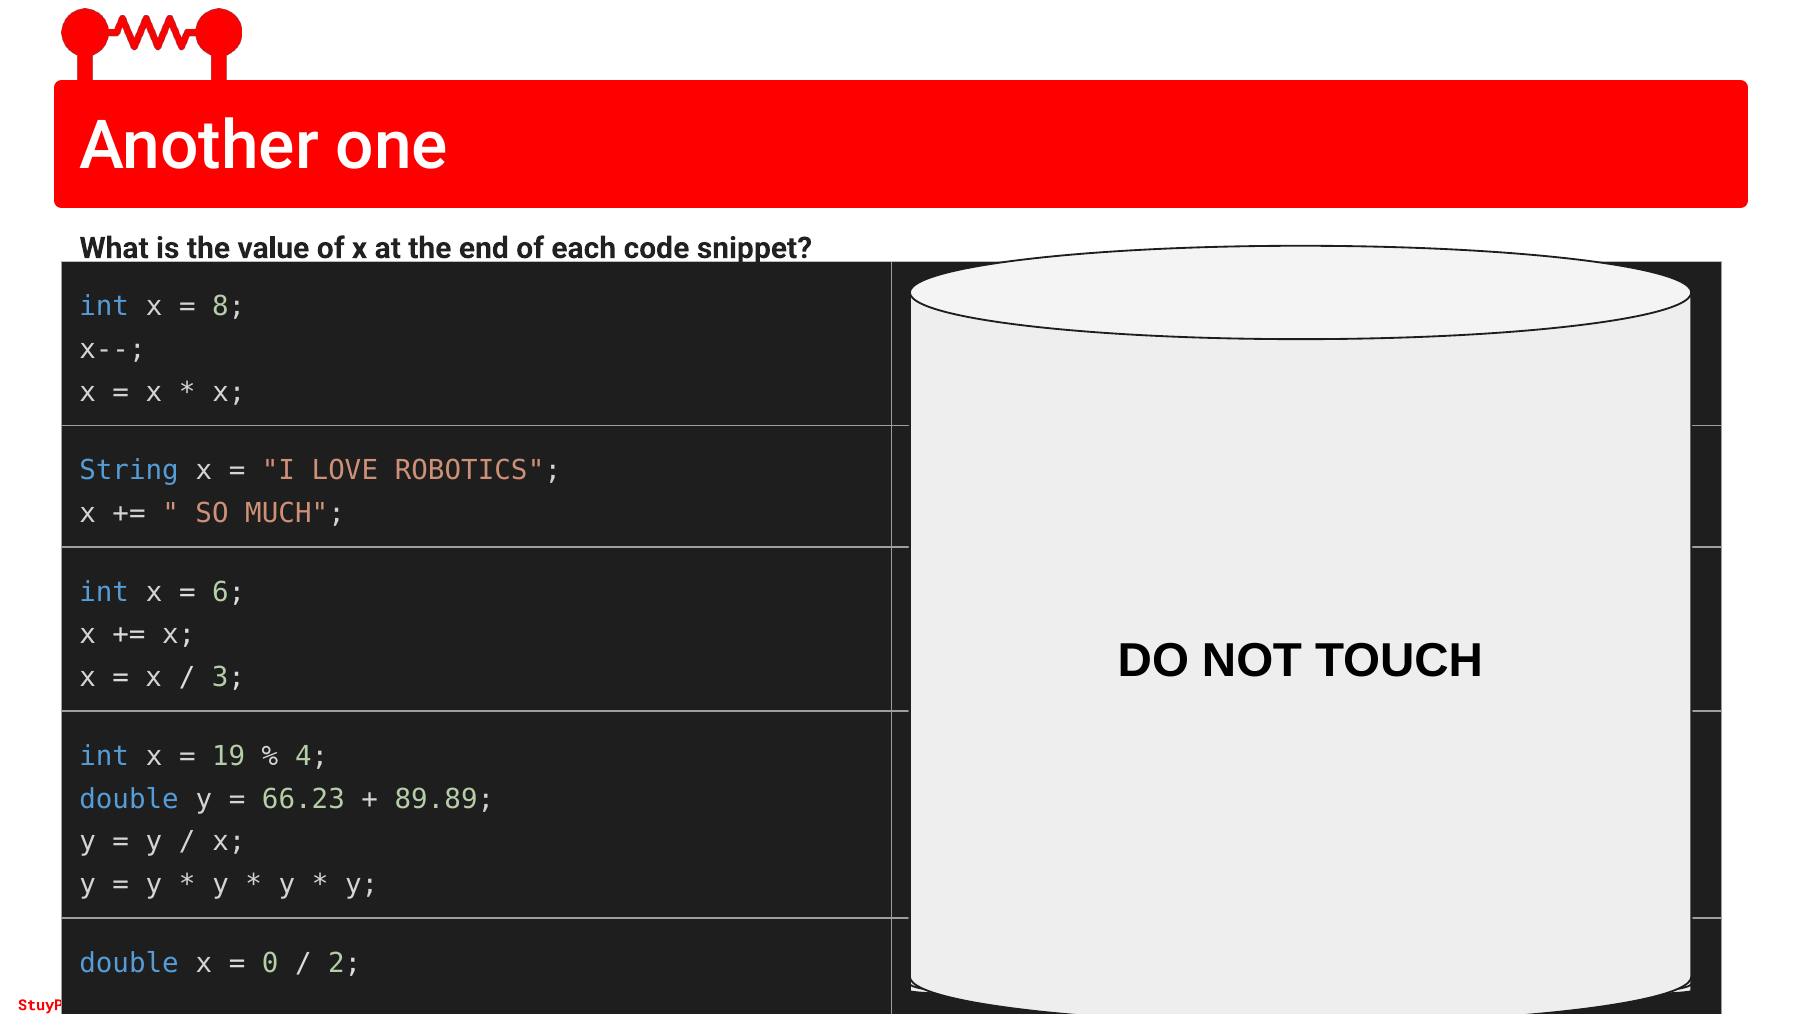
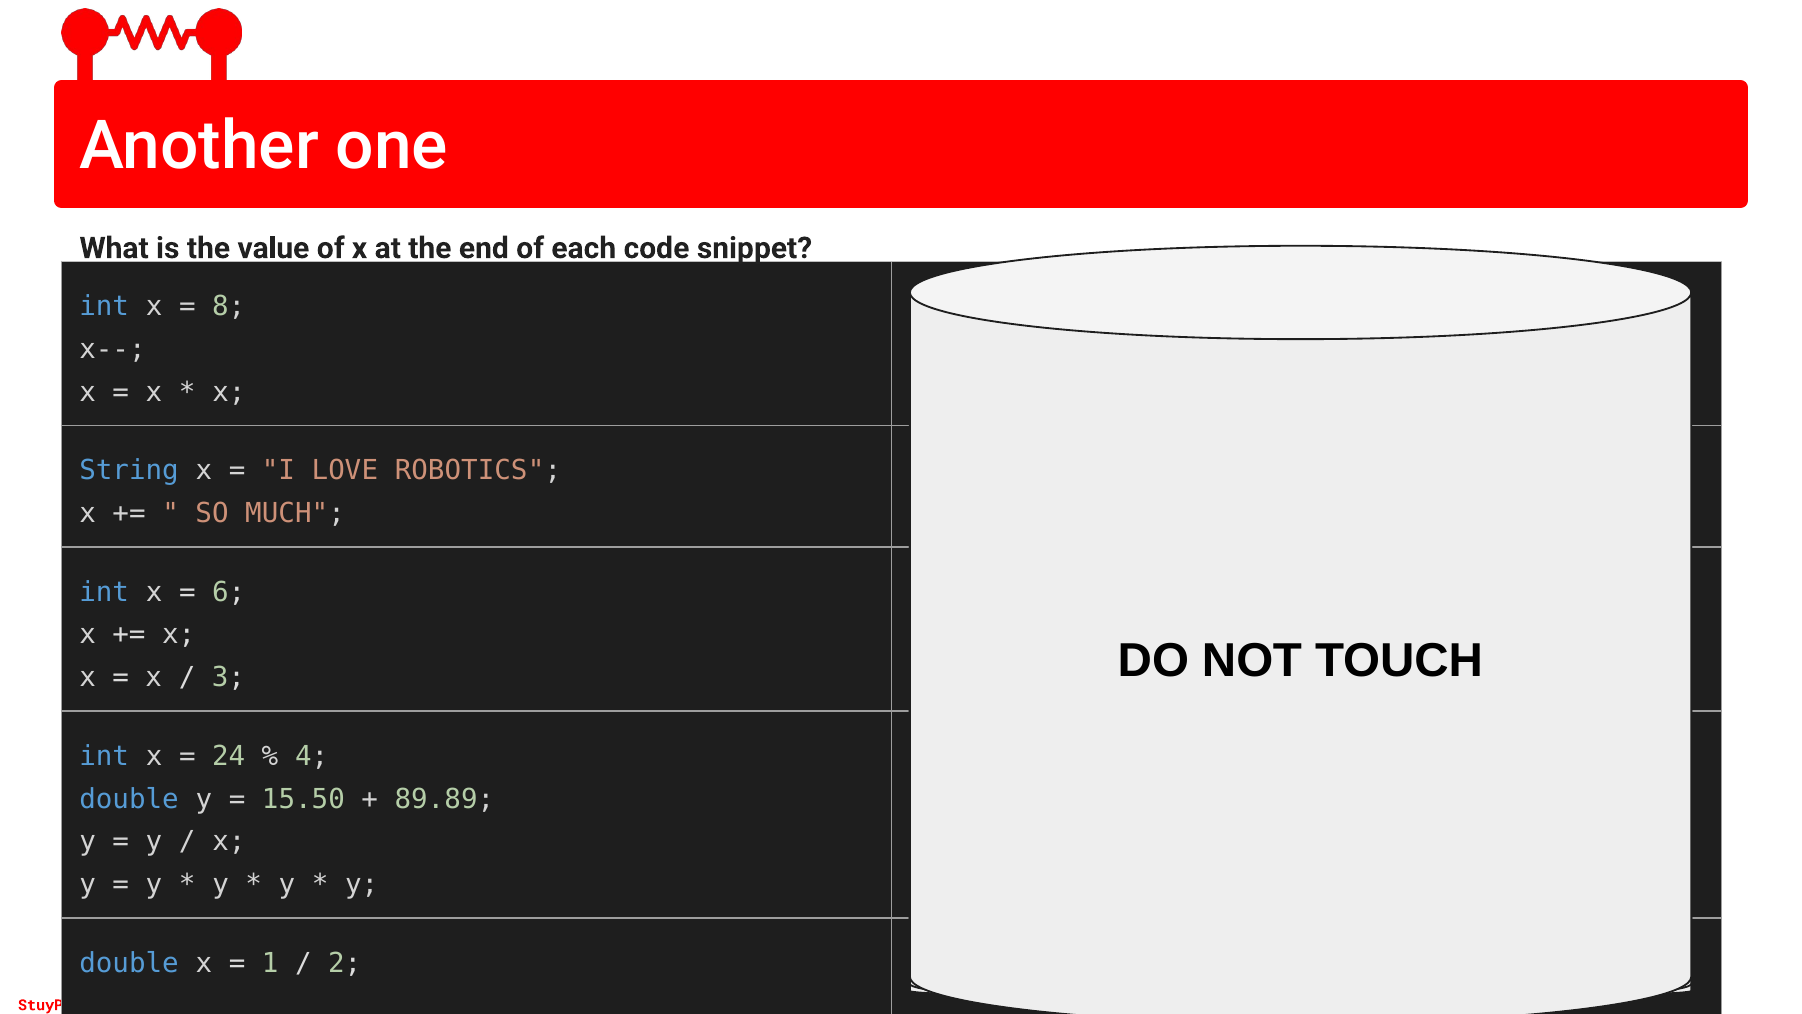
19: 19 -> 24
66.23: 66.23 -> 15.50
0: 0 -> 1
